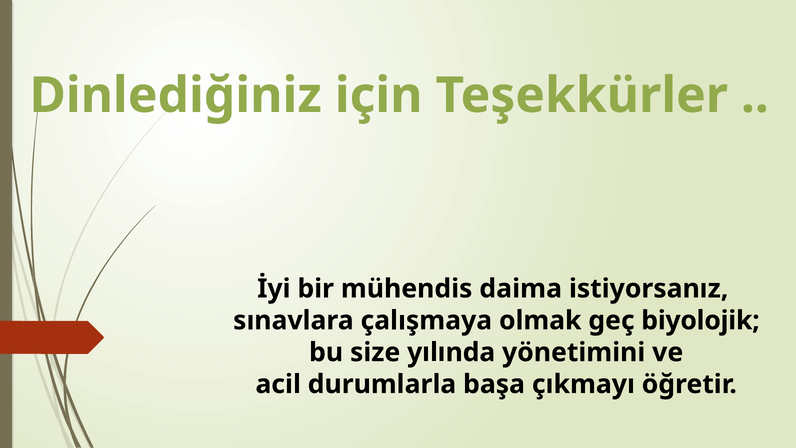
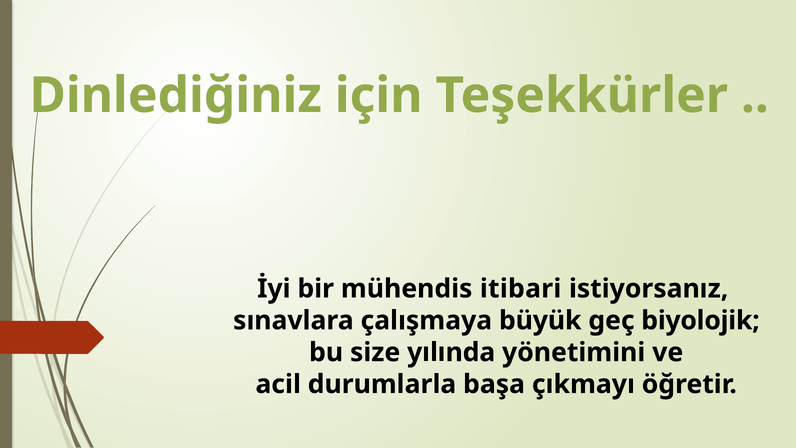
daima: daima -> itibari
olmak: olmak -> büyük
